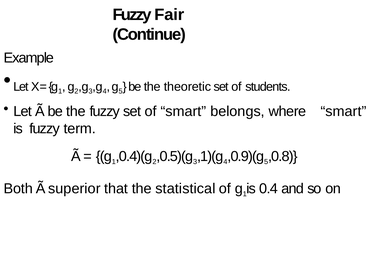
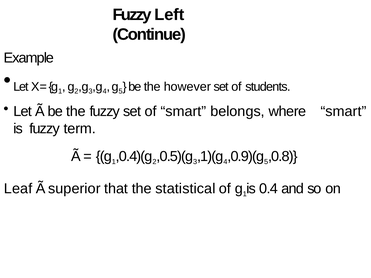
Fair: Fair -> Left
theoretic: theoretic -> however
Both: Both -> Leaf
